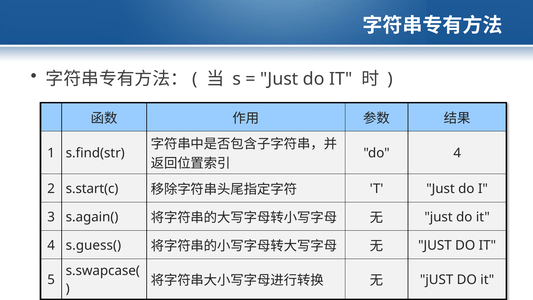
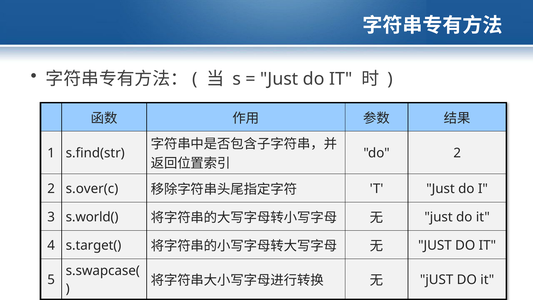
do 4: 4 -> 2
s.start(c: s.start(c -> s.over(c
s.again(: s.again( -> s.world(
s.guess(: s.guess( -> s.target(
